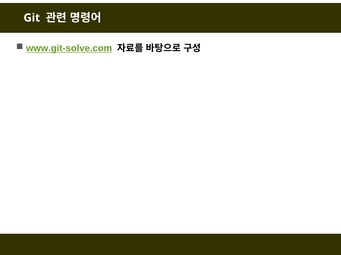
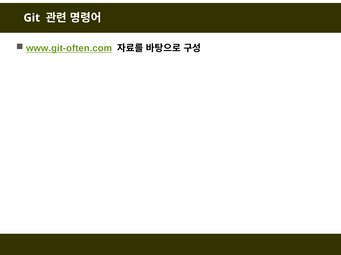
www.git-solve.com: www.git-solve.com -> www.git-often.com
